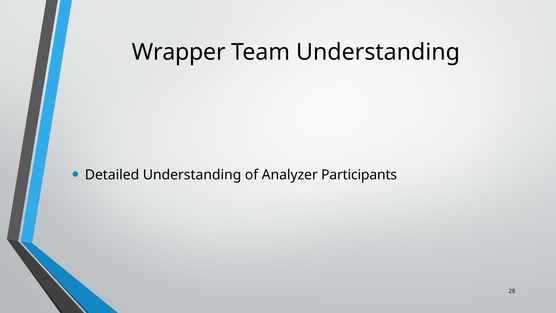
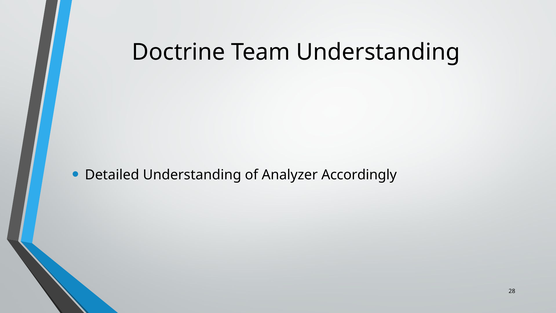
Wrapper: Wrapper -> Doctrine
Participants: Participants -> Accordingly
